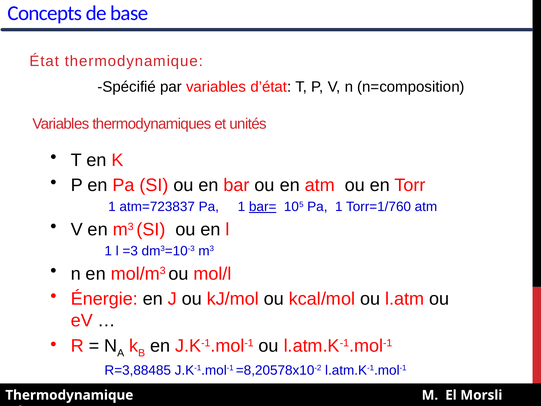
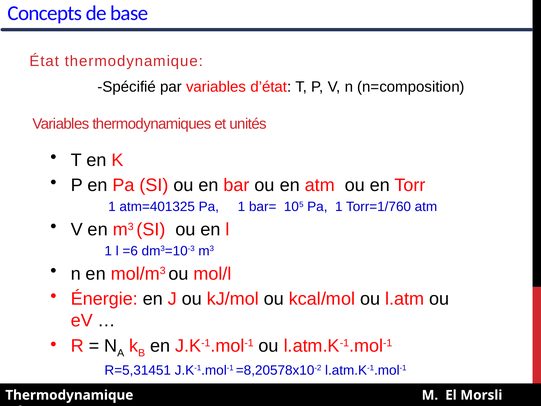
atm=723837: atm=723837 -> atm=401325
bar= underline: present -> none
=3: =3 -> =6
R=3,88485: R=3,88485 -> R=5,31451
